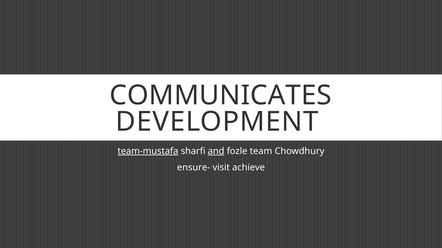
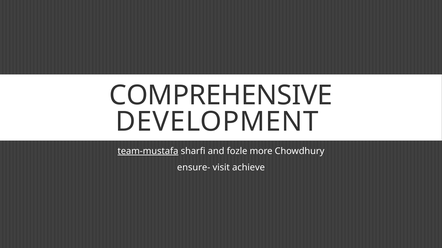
COMMUNICATES: COMMUNICATES -> COMPREHENSIVE
and underline: present -> none
team: team -> more
